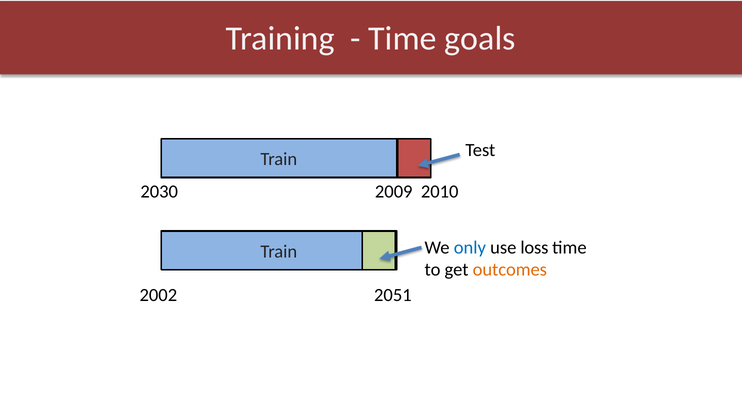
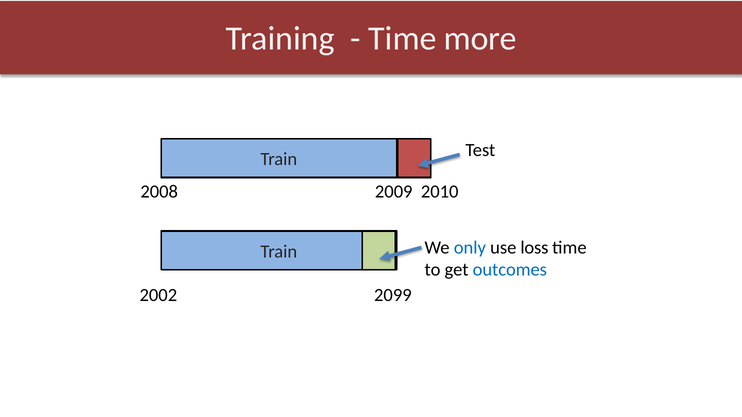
goals: goals -> more
2030: 2030 -> 2008
outcomes colour: orange -> blue
2051: 2051 -> 2099
